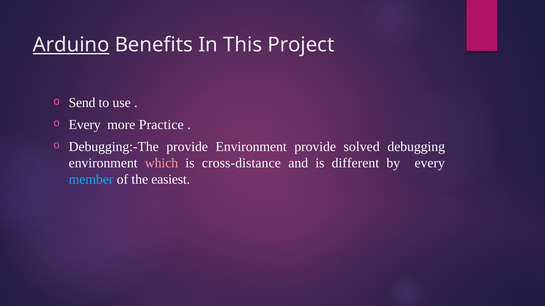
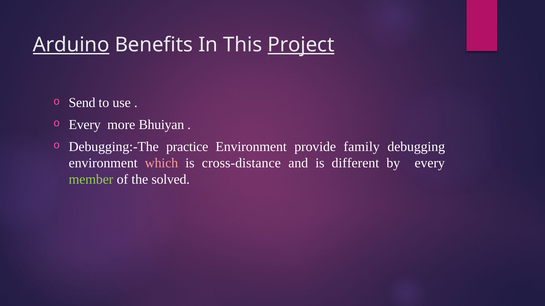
Project underline: none -> present
Practice: Practice -> Bhuiyan
Debugging:-The provide: provide -> practice
solved: solved -> family
member colour: light blue -> light green
easiest: easiest -> solved
